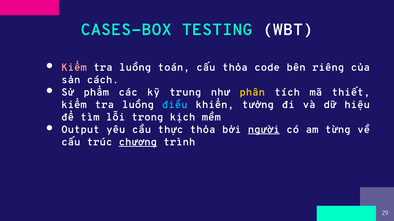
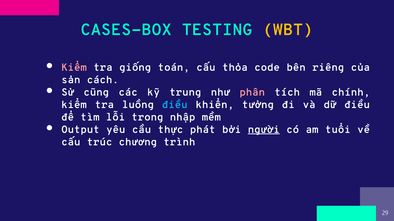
WBT colour: white -> yellow
luồng at (135, 67): luồng -> giống
phẩm: phẩm -> cũng
phân colour: yellow -> pink
thiết: thiết -> chính
dữ hiệu: hiệu -> điều
kịch: kịch -> nhập
thực thỏa: thỏa -> phát
từng: từng -> tuổi
chương underline: present -> none
